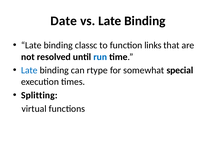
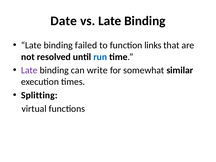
classc: classc -> failed
Late at (29, 70) colour: blue -> purple
rtype: rtype -> write
special: special -> similar
